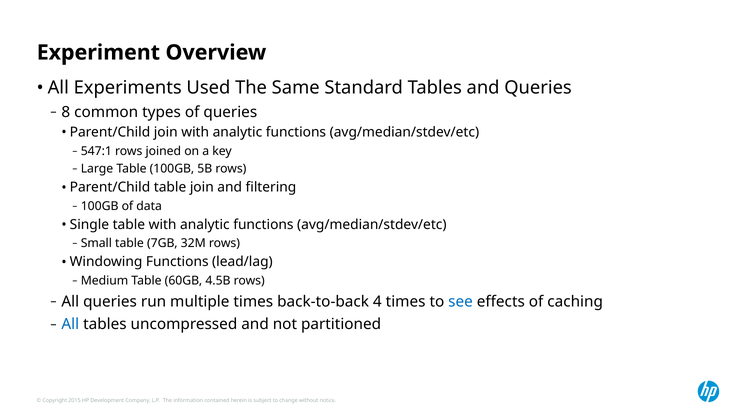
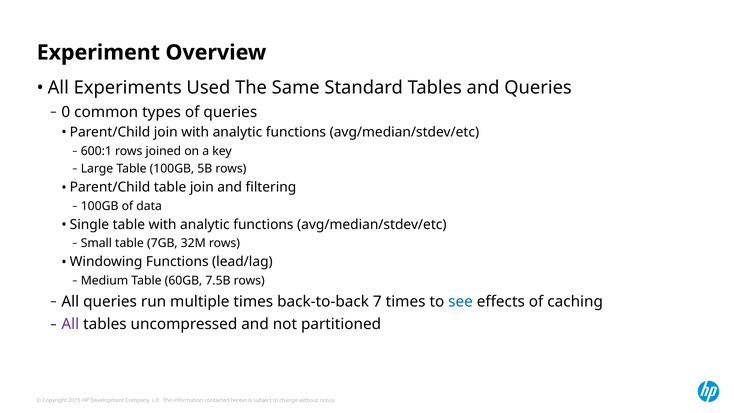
8: 8 -> 0
547:1: 547:1 -> 600:1
4.5B: 4.5B -> 7.5B
4: 4 -> 7
All at (70, 324) colour: blue -> purple
